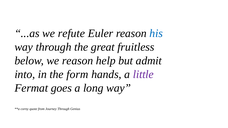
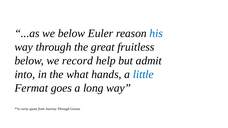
we refute: refute -> below
we reason: reason -> record
form: form -> what
little colour: purple -> blue
